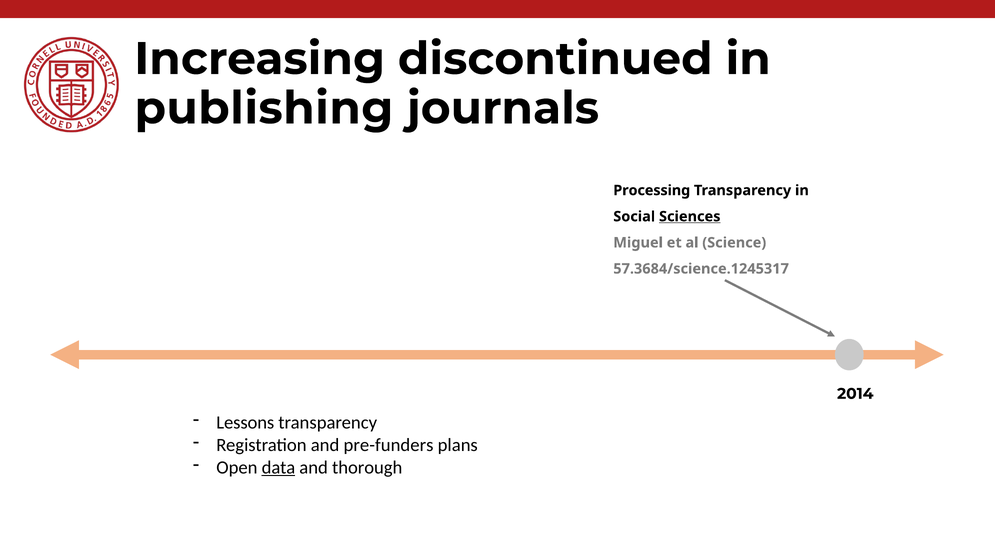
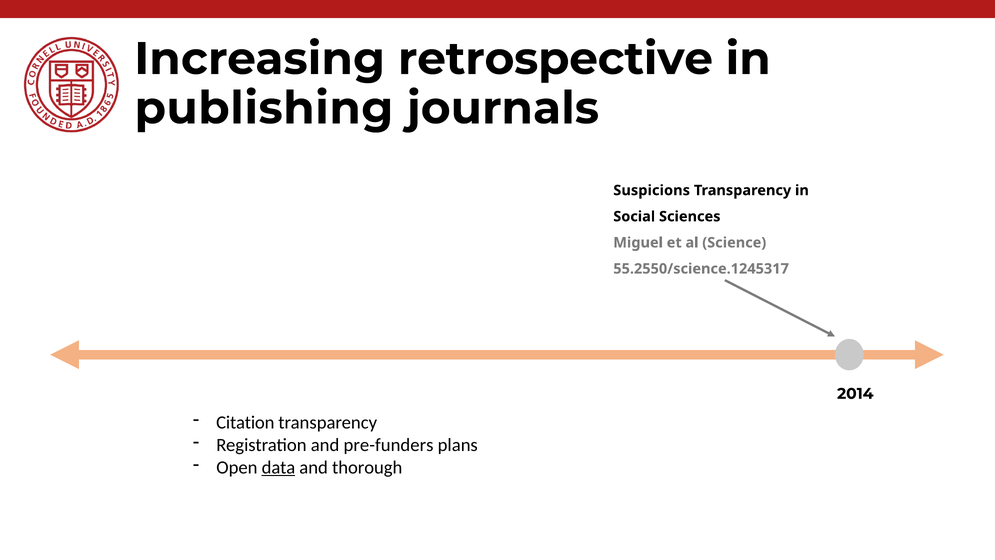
discontinued: discontinued -> retrospective
Processing: Processing -> Suspicions
Sciences underline: present -> none
57.3684/science.1245317: 57.3684/science.1245317 -> 55.2550/science.1245317
Lessons: Lessons -> Citation
